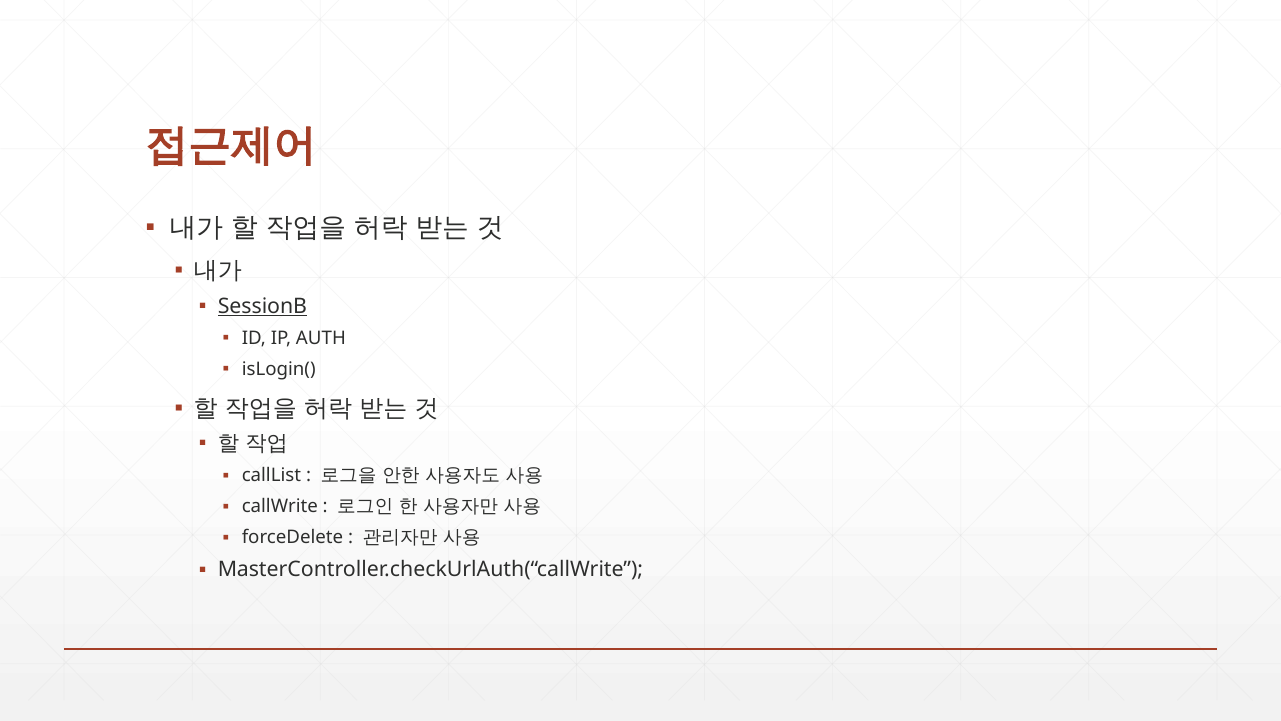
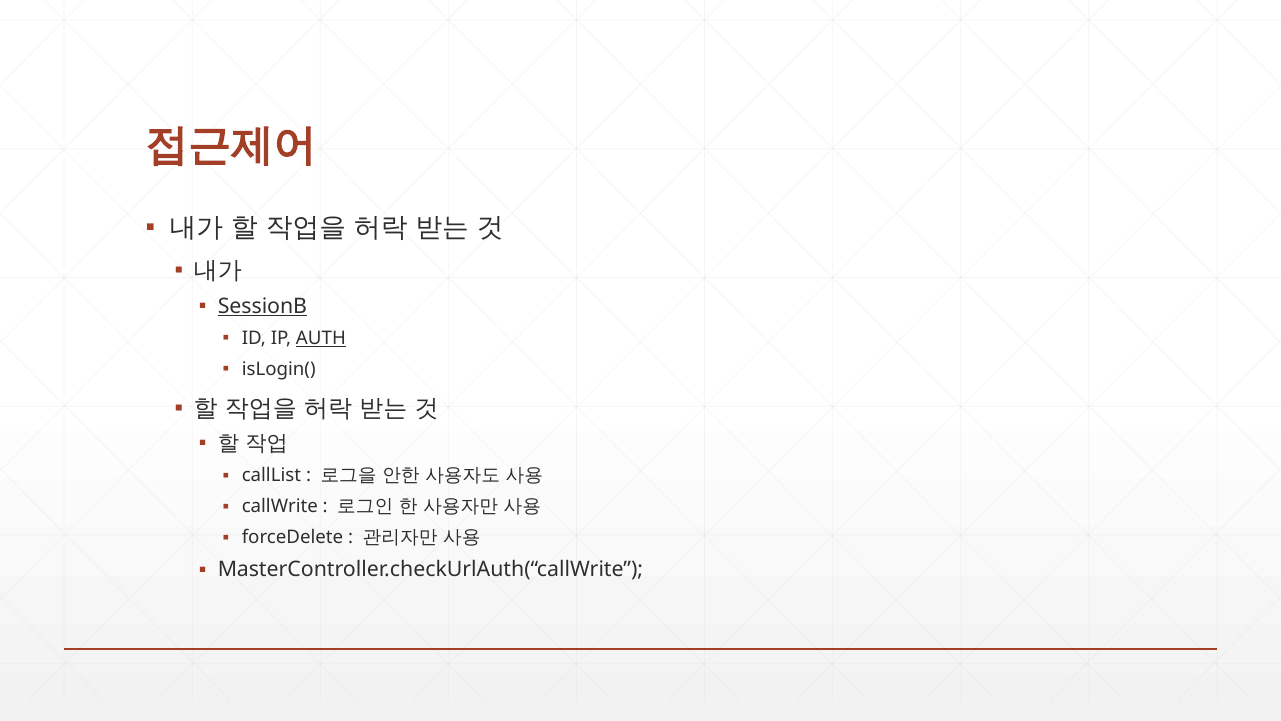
AUTH underline: none -> present
